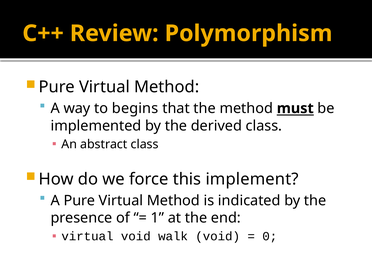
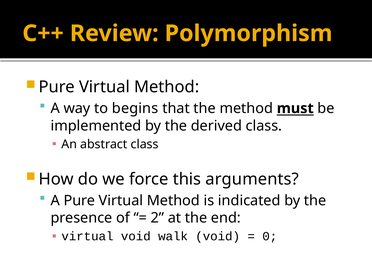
implement: implement -> arguments
1: 1 -> 2
